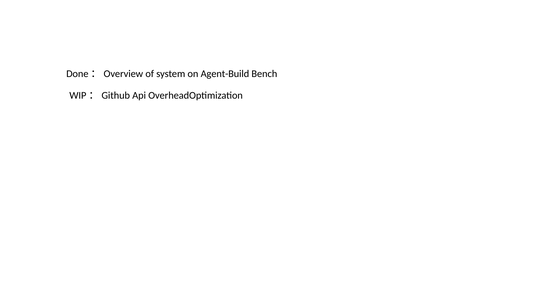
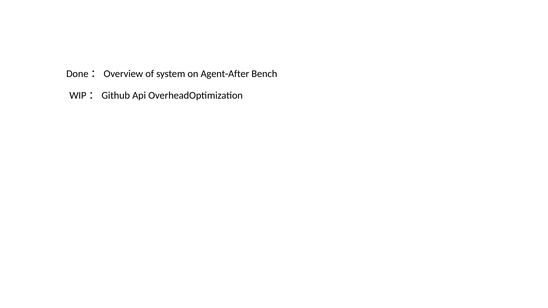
Agent-Build: Agent-Build -> Agent-After
